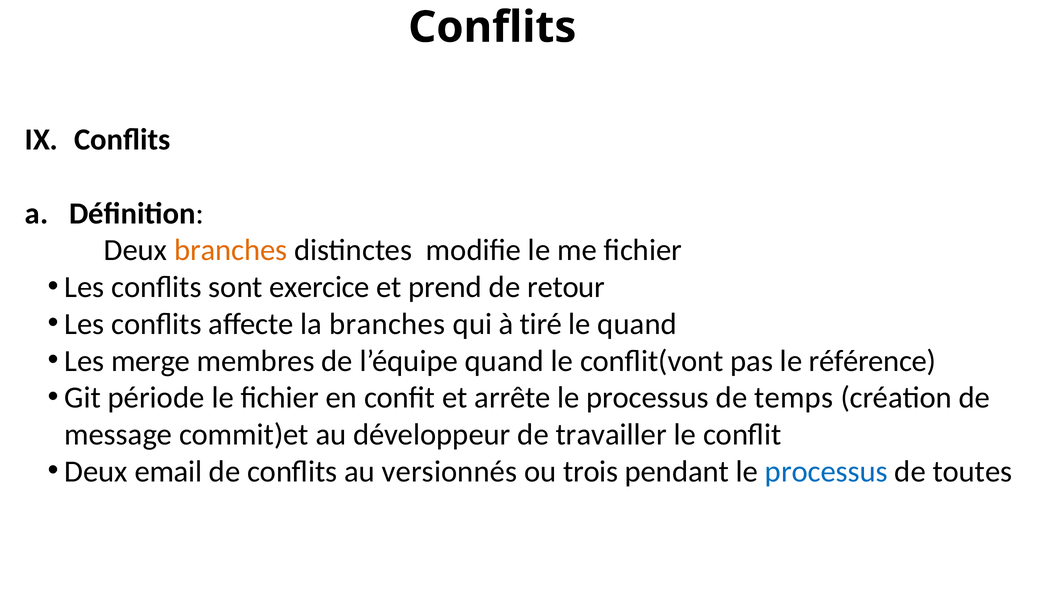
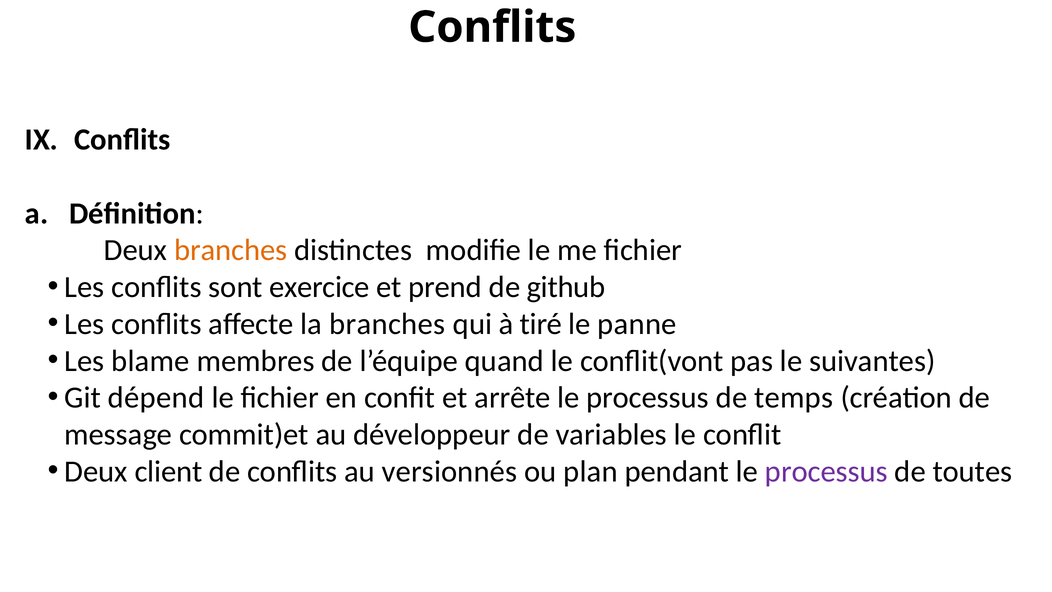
retour: retour -> github
le quand: quand -> panne
merge: merge -> blame
référence: référence -> suivantes
période: période -> dépend
travailler: travailler -> variables
email: email -> client
trois: trois -> plan
processus at (826, 471) colour: blue -> purple
